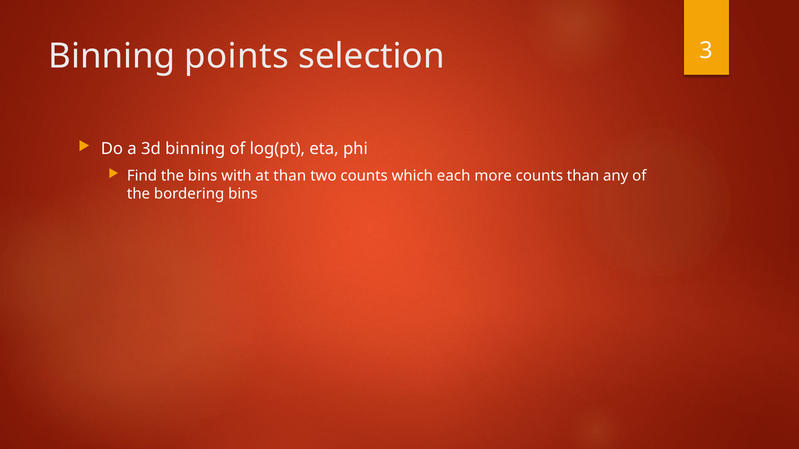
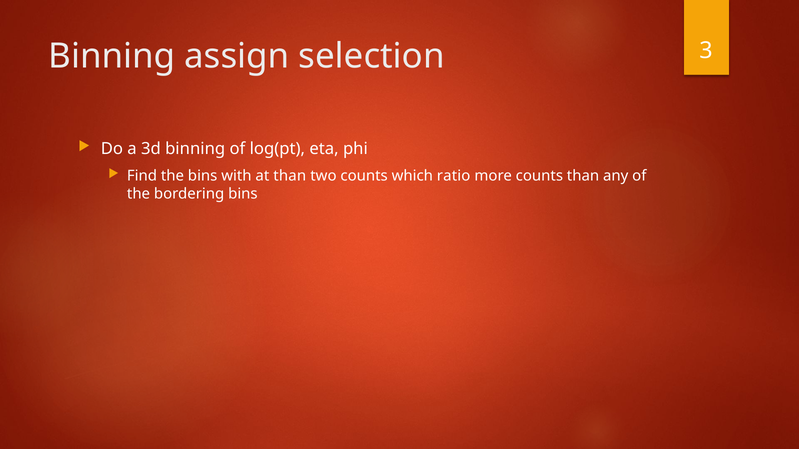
points: points -> assign
each: each -> ratio
